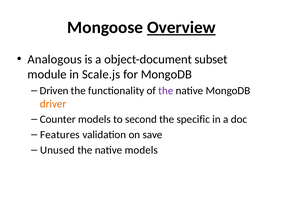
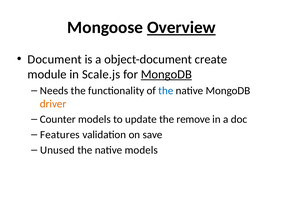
Analogous: Analogous -> Document
subset: subset -> create
MongoDB at (166, 74) underline: none -> present
Driven: Driven -> Needs
the at (166, 91) colour: purple -> blue
second: second -> update
specific: specific -> remove
